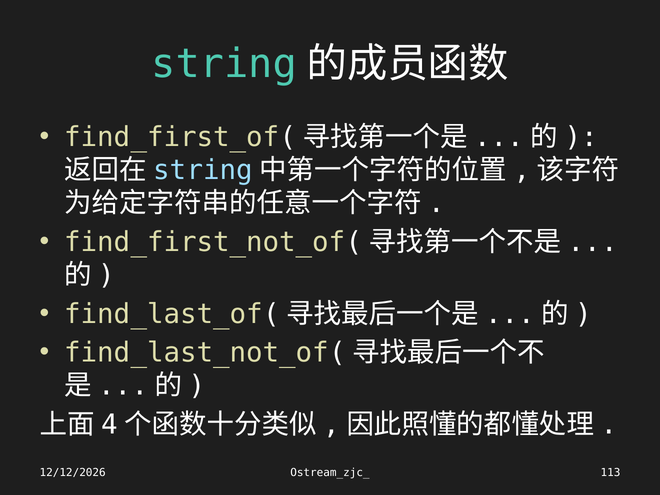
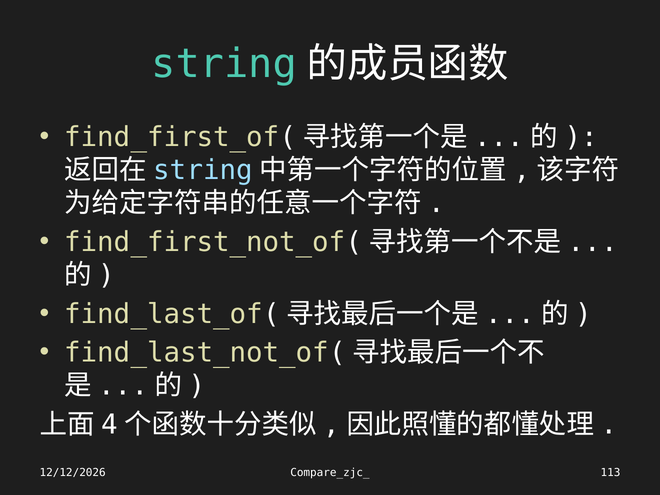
Ostream_zjc_: Ostream_zjc_ -> Compare_zjc_
